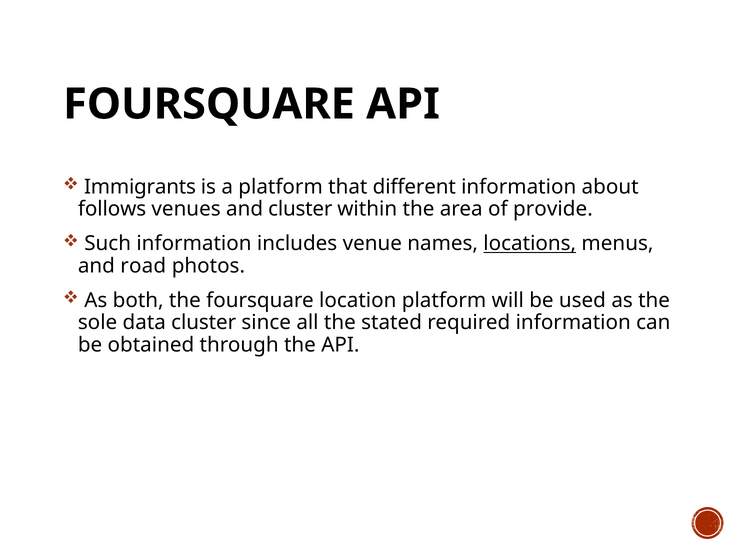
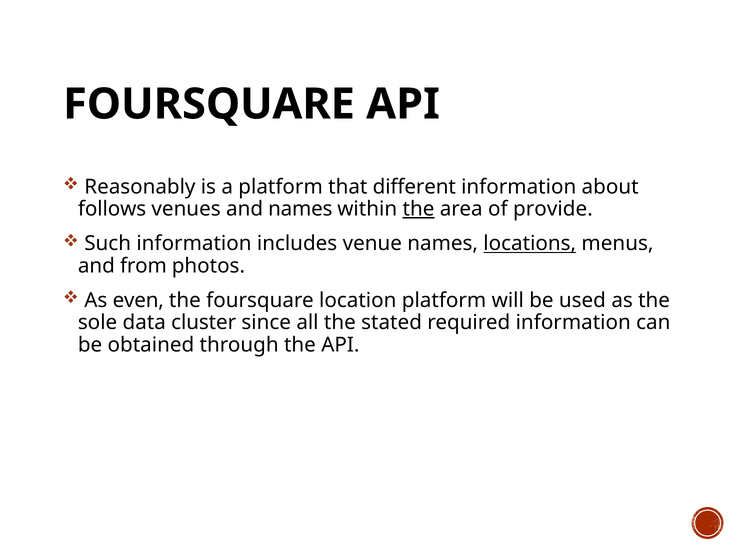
Immigrants: Immigrants -> Reasonably
and cluster: cluster -> names
the at (419, 209) underline: none -> present
road: road -> from
both: both -> even
